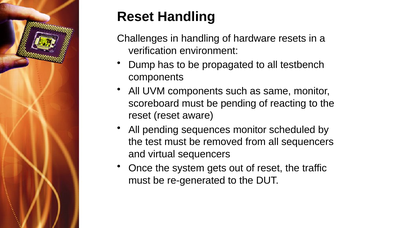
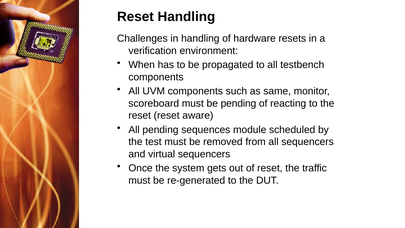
Dump: Dump -> When
sequences monitor: monitor -> module
